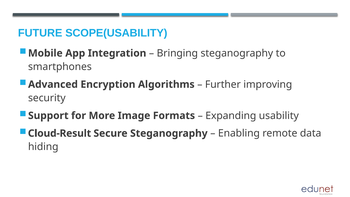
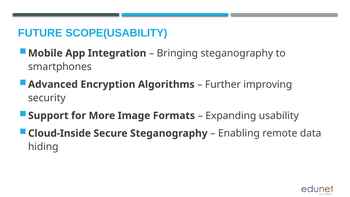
Cloud-Result: Cloud-Result -> Cloud-Inside
